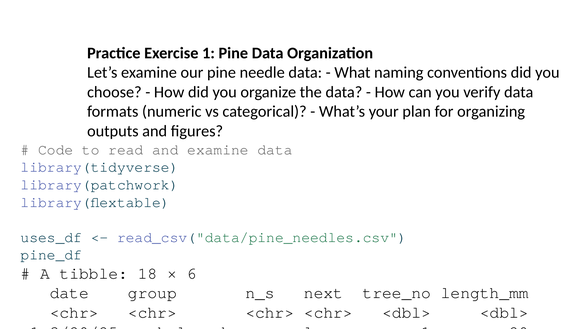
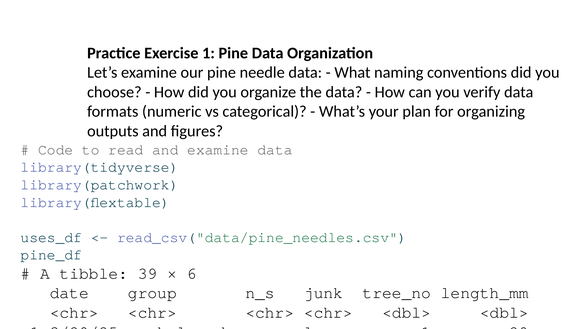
18: 18 -> 39
next: next -> junk
